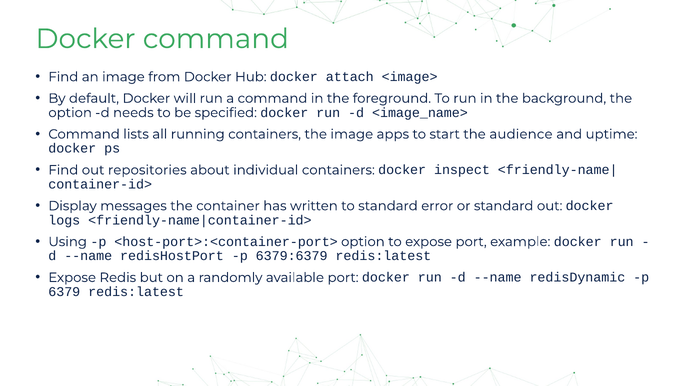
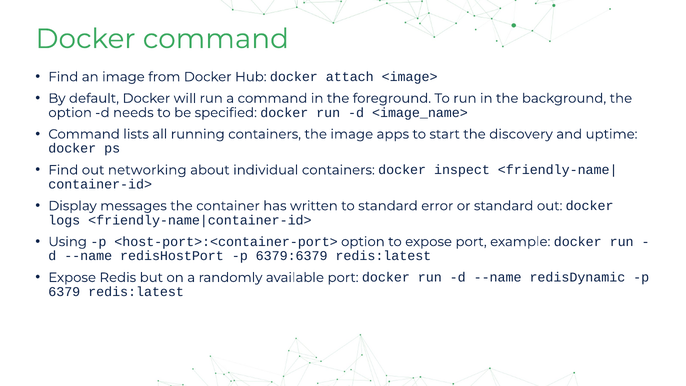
audience: audience -> discovery
repositories: repositories -> networking
